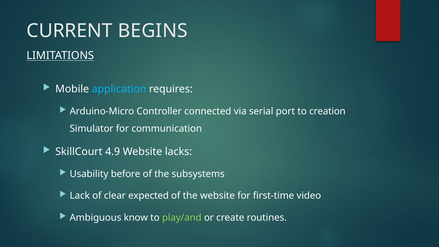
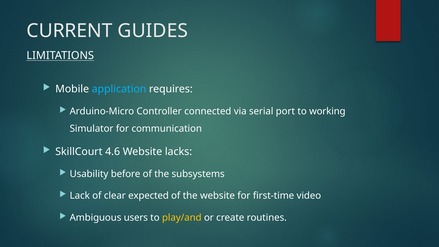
BEGINS: BEGINS -> GUIDES
creation: creation -> working
4.9: 4.9 -> 4.6
know: know -> users
play/and colour: light green -> yellow
